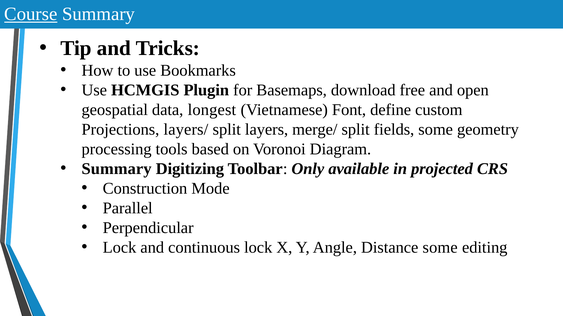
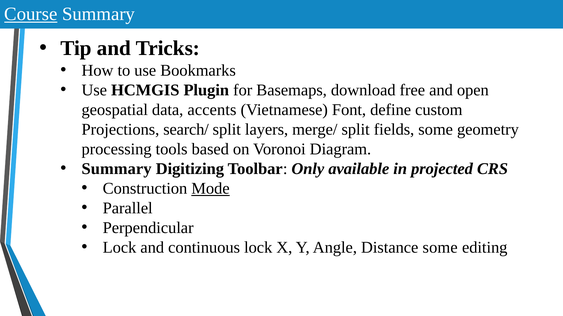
longest: longest -> accents
layers/: layers/ -> search/
Mode underline: none -> present
